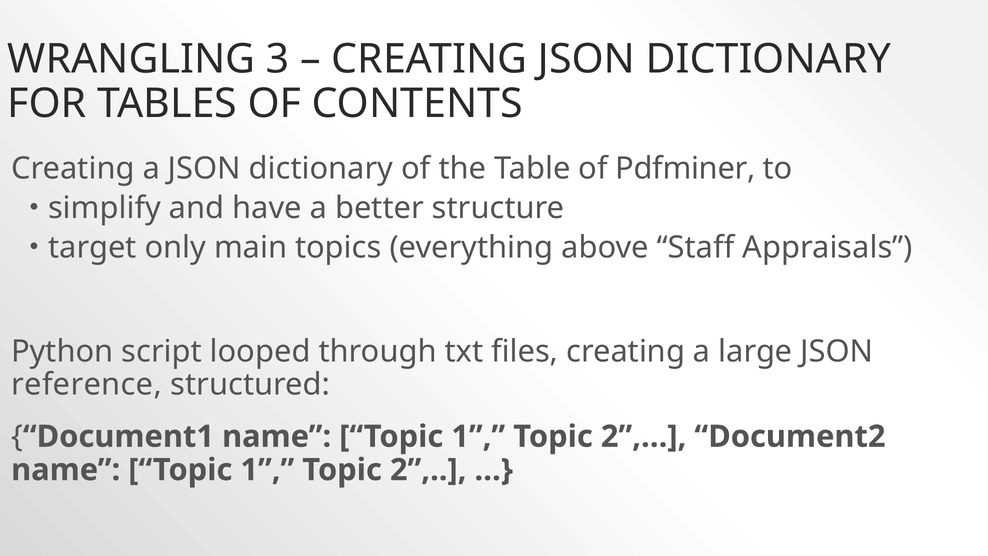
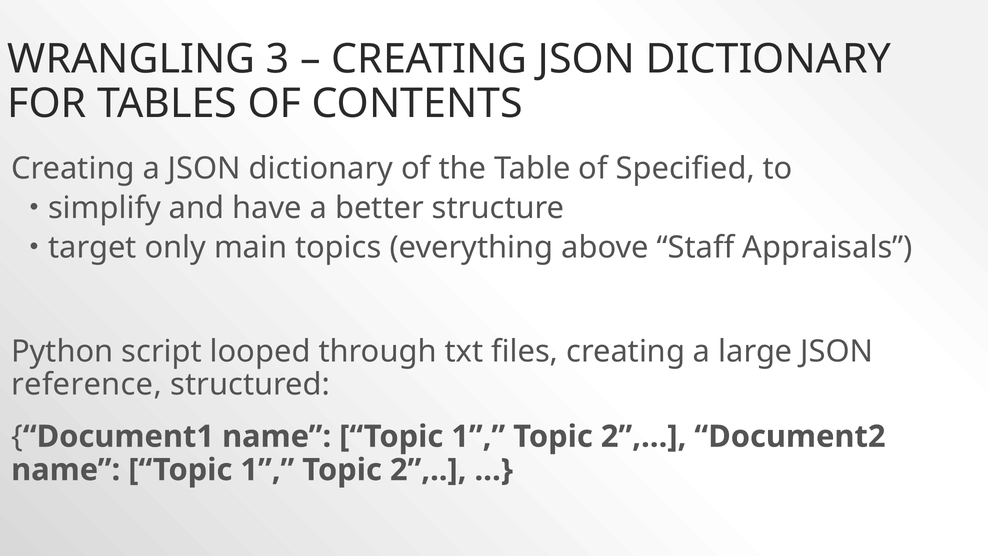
Pdfminer: Pdfminer -> Specified
